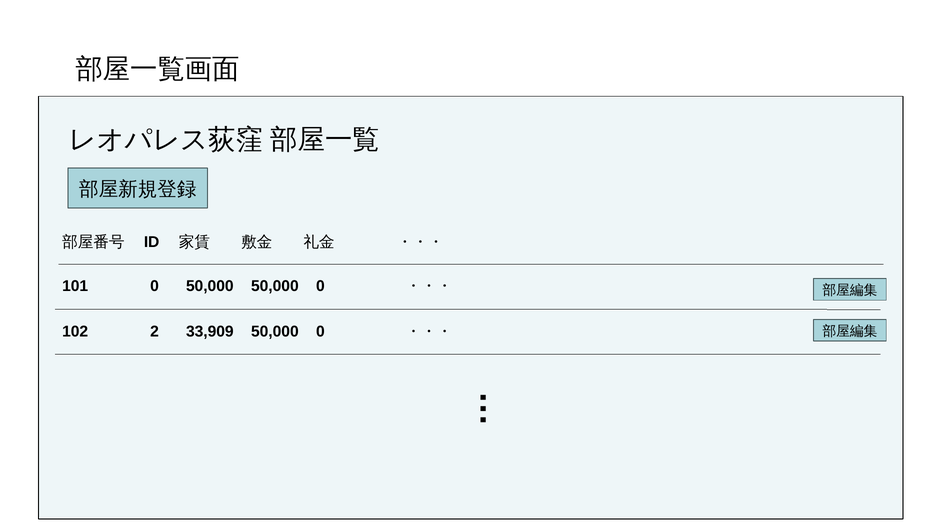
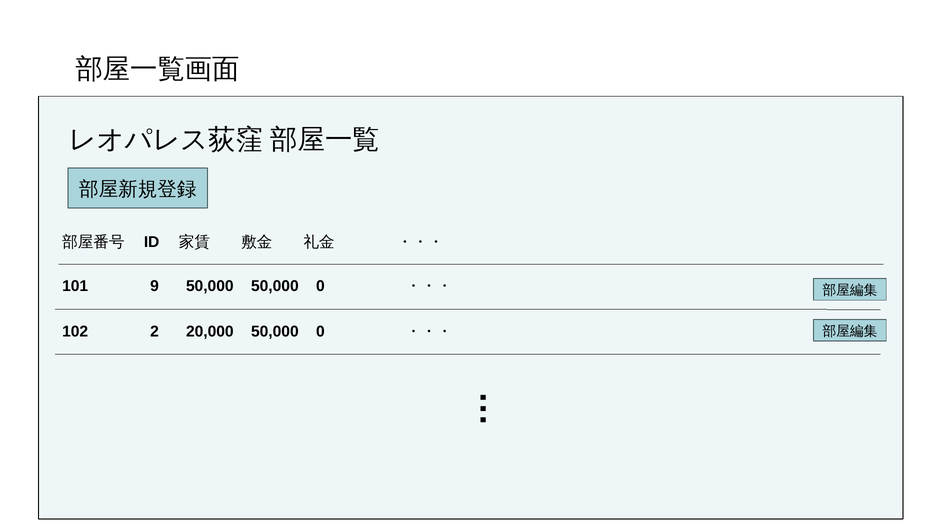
101 0: 0 -> 9
33,909: 33,909 -> 20,000
